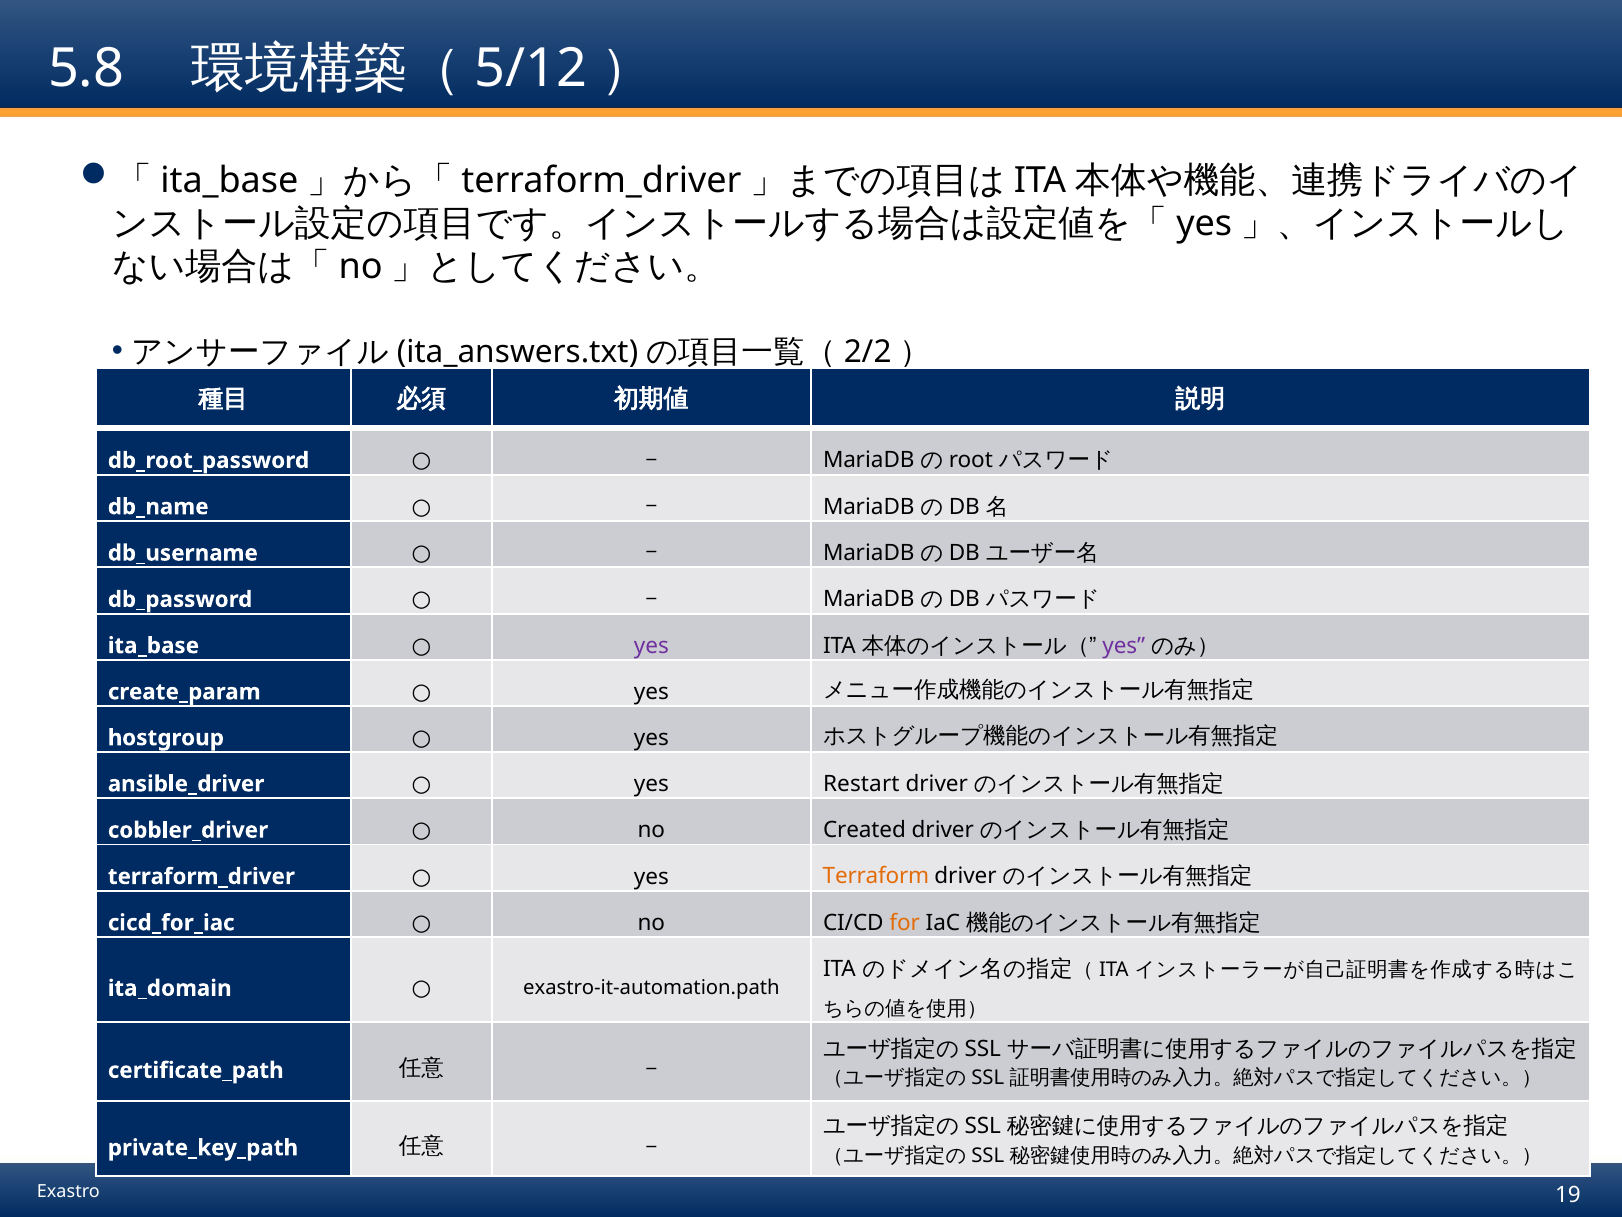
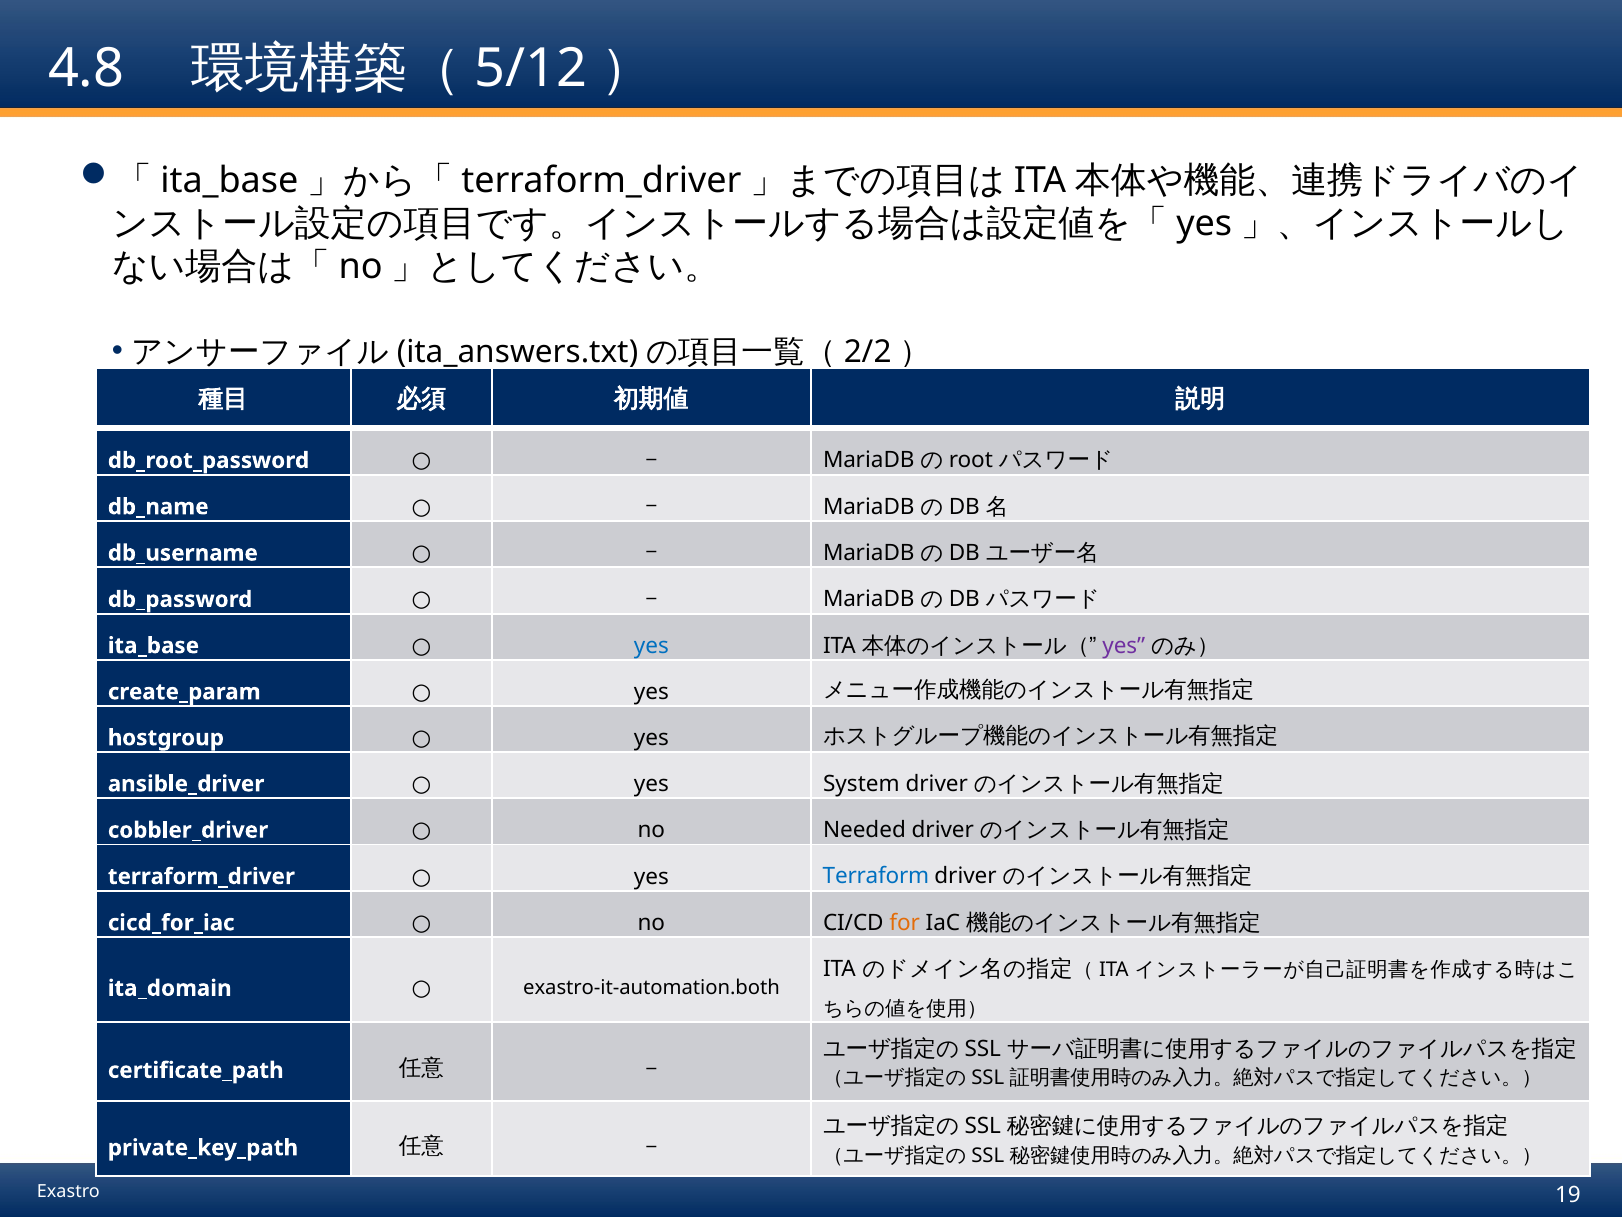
5.8: 5.8 -> 4.8
yes at (651, 646) colour: purple -> blue
Restart: Restart -> System
Created: Created -> Needed
Terraform colour: orange -> blue
exastro-it-automation.path: exastro-it-automation.path -> exastro-it-automation.both
